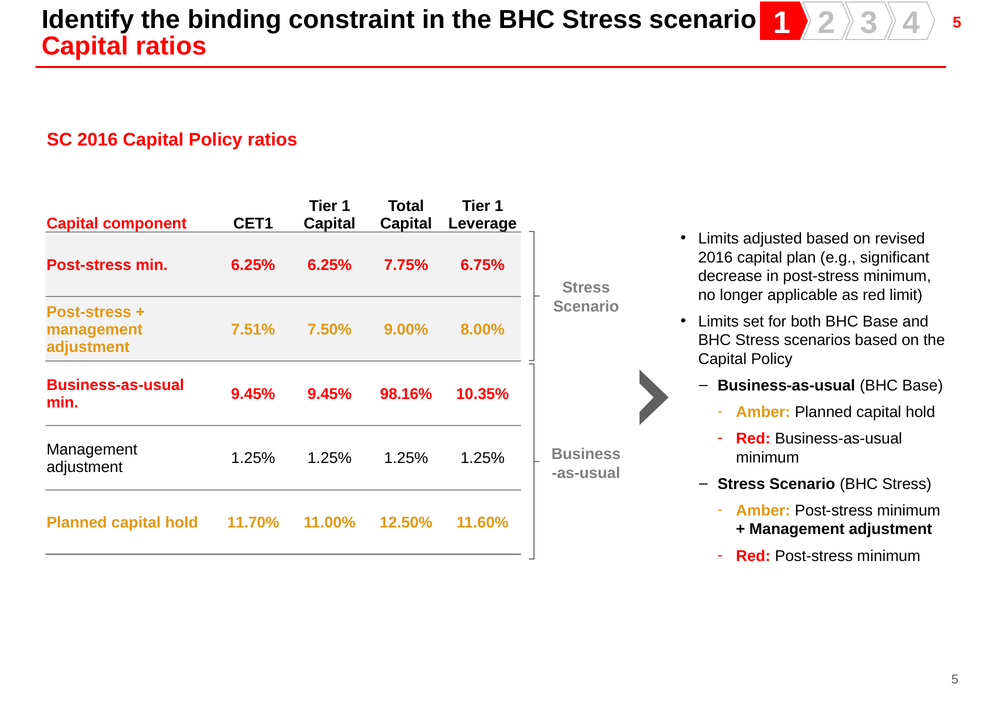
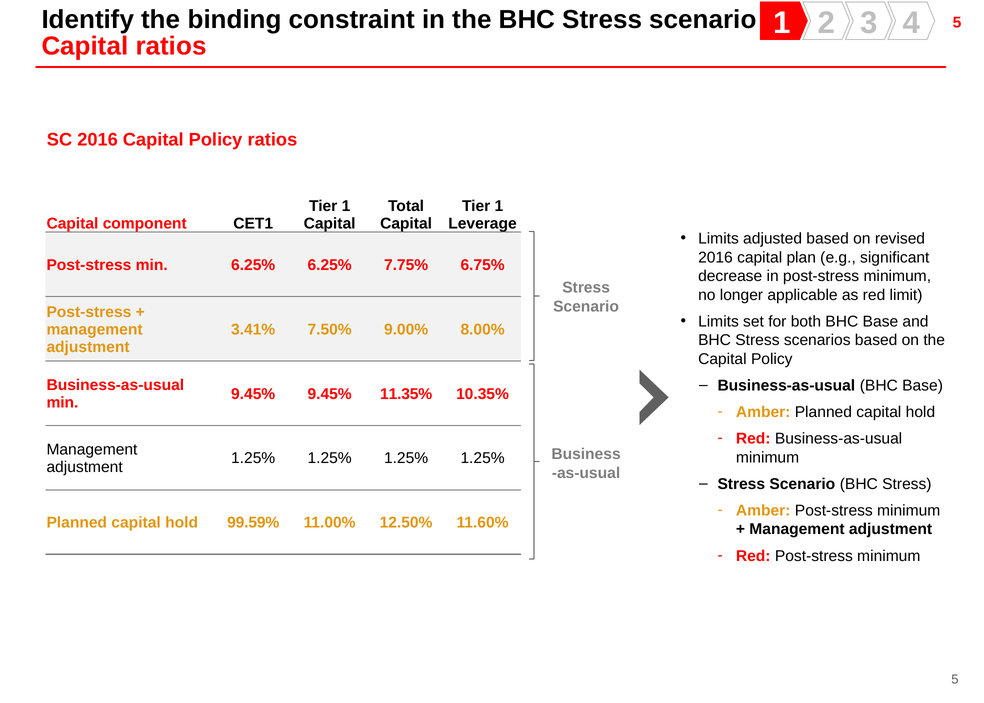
7.51%: 7.51% -> 3.41%
98.16%: 98.16% -> 11.35%
11.70%: 11.70% -> 99.59%
